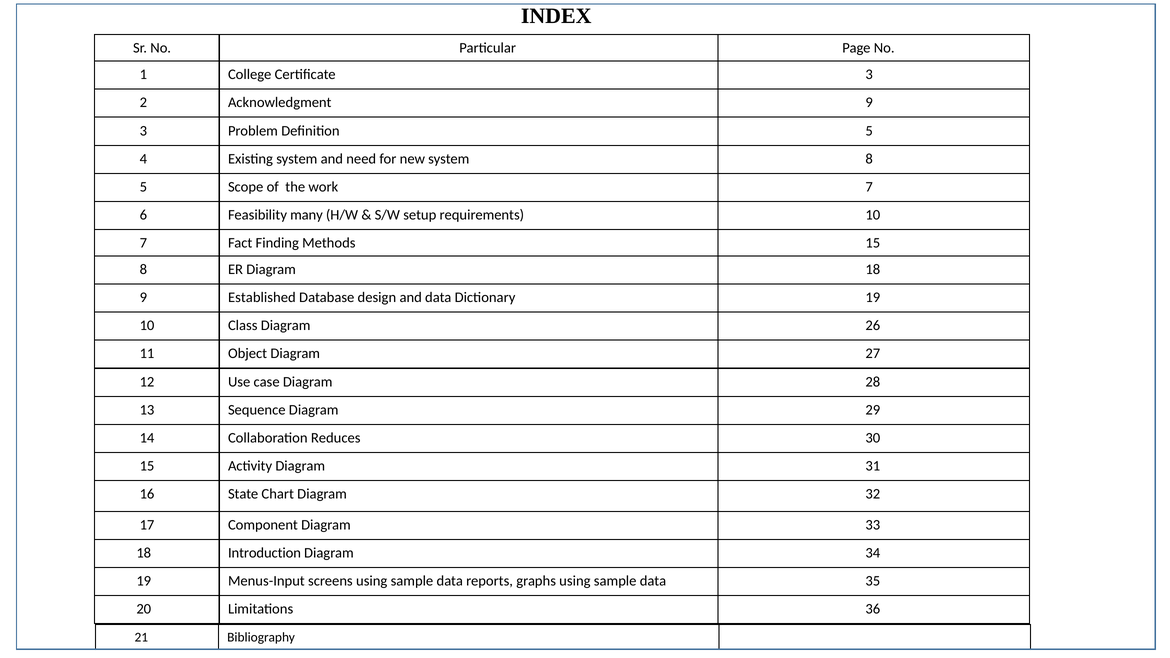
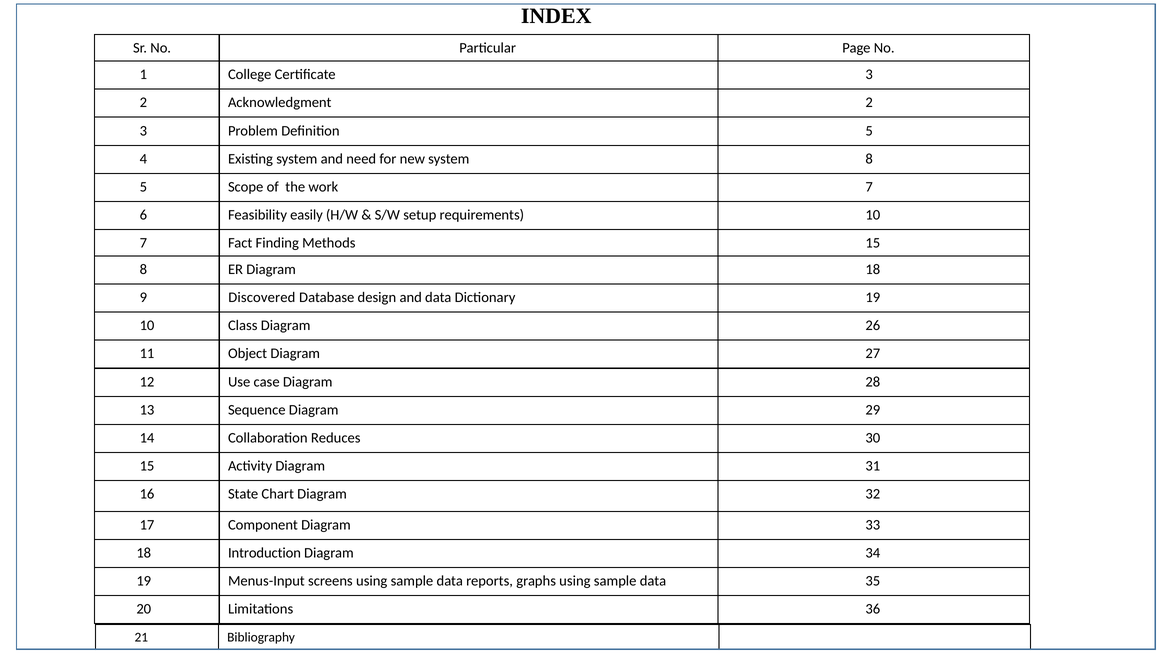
Acknowledgment 9: 9 -> 2
many: many -> easily
Established: Established -> Discovered
